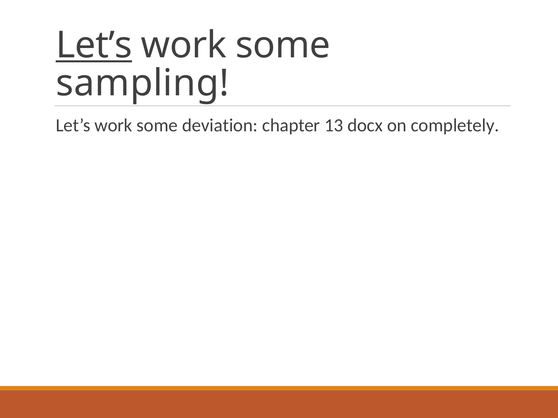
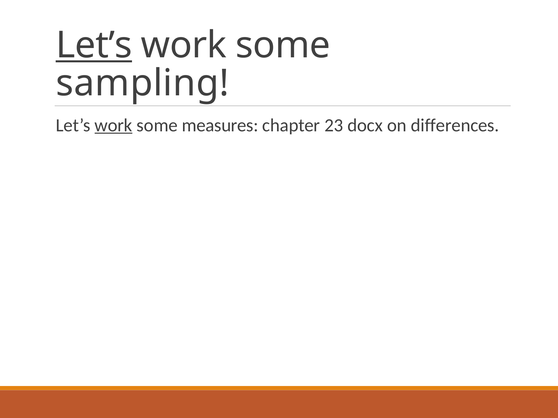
work at (113, 125) underline: none -> present
deviation: deviation -> measures
13: 13 -> 23
completely: completely -> differences
